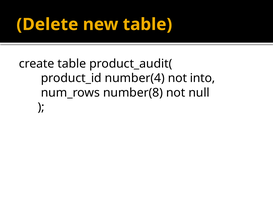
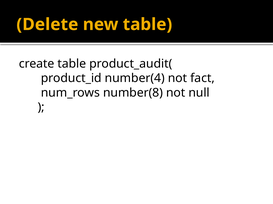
into: into -> fact
